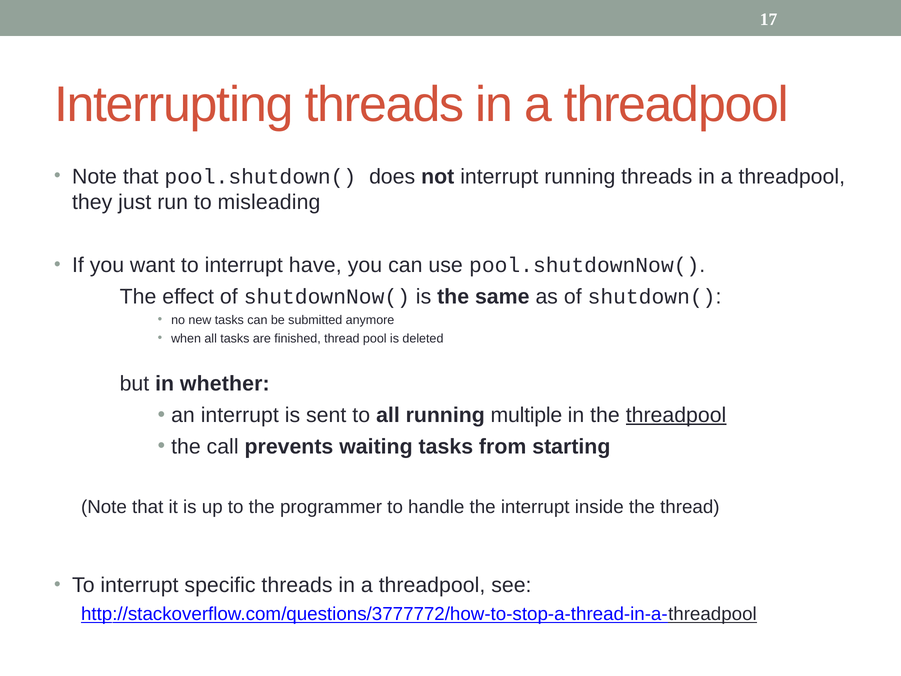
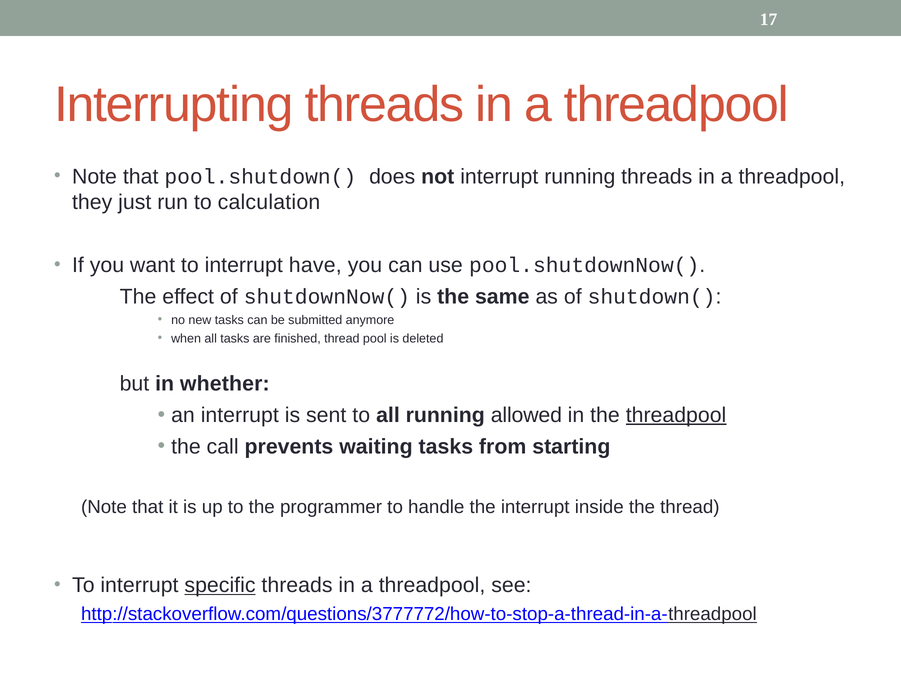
misleading: misleading -> calculation
multiple: multiple -> allowed
specific underline: none -> present
